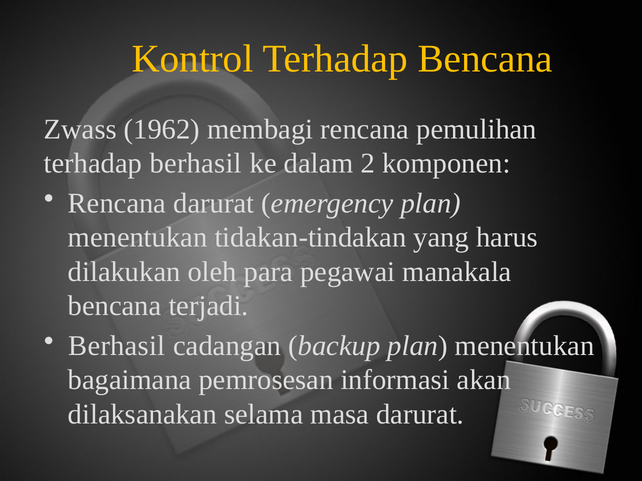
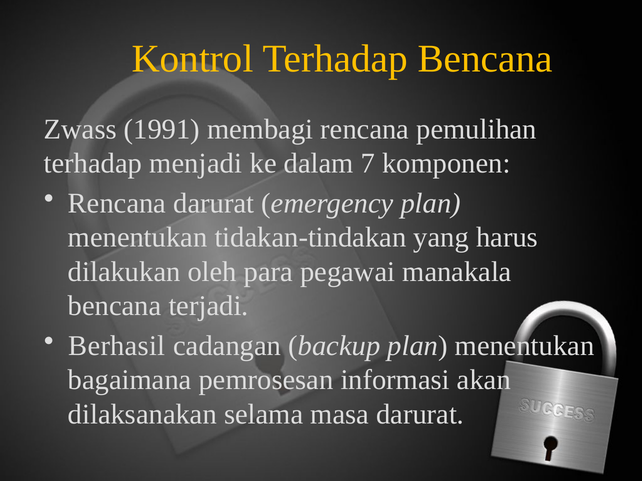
1962: 1962 -> 1991
terhadap berhasil: berhasil -> menjadi
2: 2 -> 7
